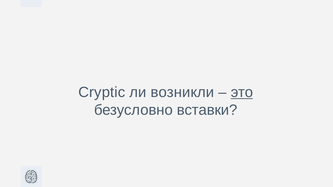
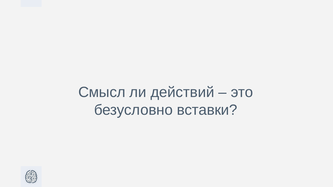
Cryptic: Cryptic -> Смысл
возникли: возникли -> действий
это underline: present -> none
